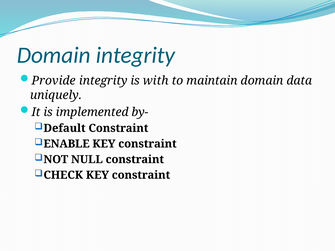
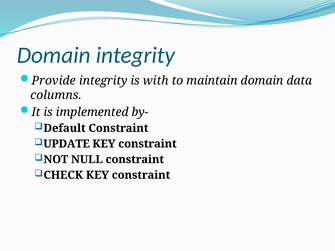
uniquely: uniquely -> columns
ENABLE: ENABLE -> UPDATE
